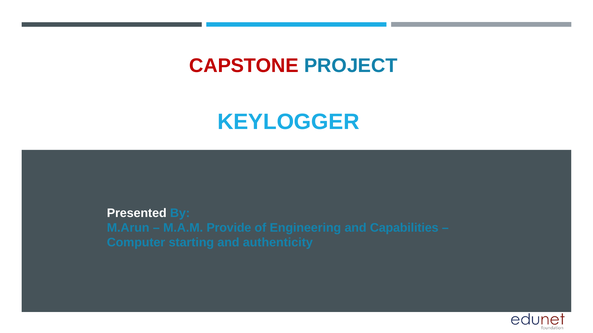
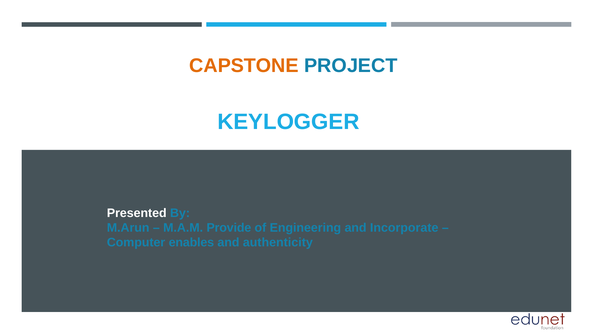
CAPSTONE colour: red -> orange
Capabilities: Capabilities -> Incorporate
starting: starting -> enables
